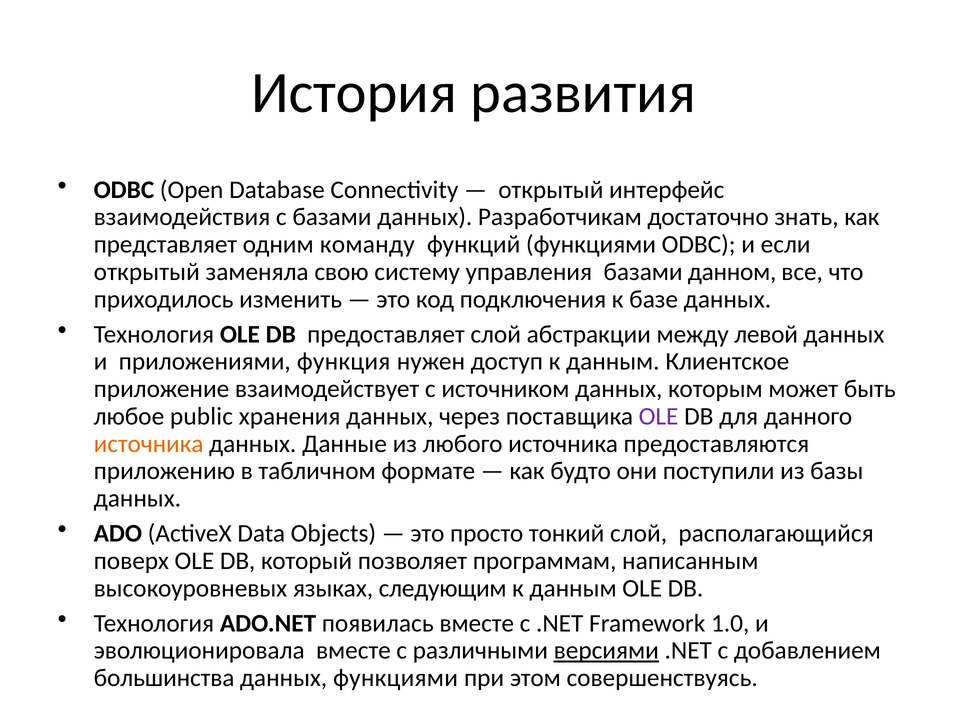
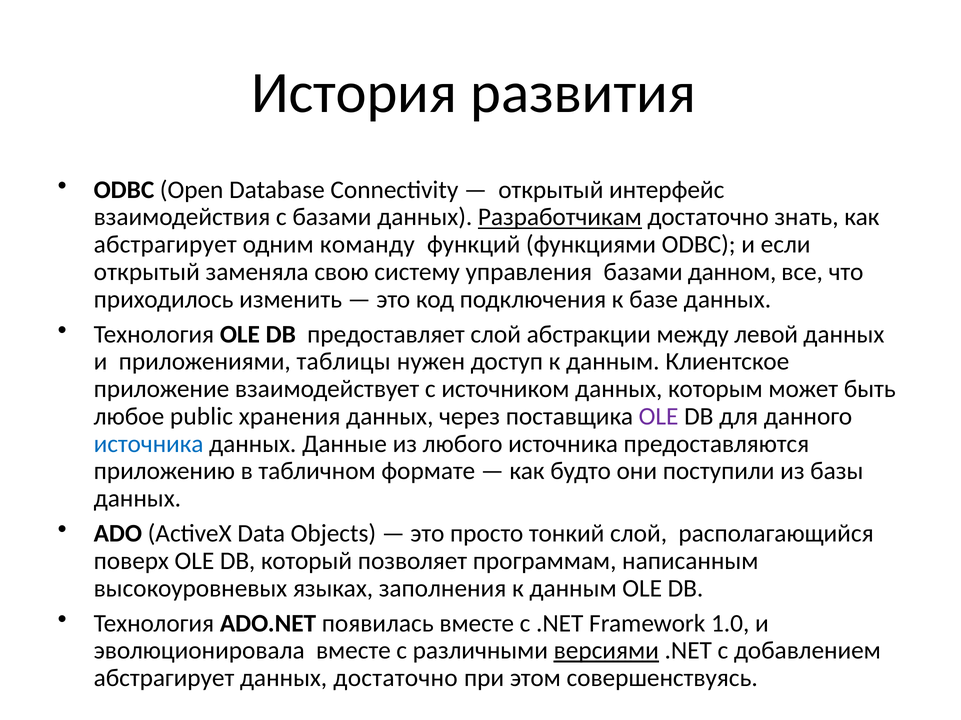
Разработчикам underline: none -> present
представляет at (165, 245): представляет -> абстрагирует
функция: функция -> таблицы
источника at (149, 444) colour: orange -> blue
следующим: следующим -> заполнения
большинства at (164, 679): большинства -> абстрагирует
данных функциями: функциями -> достаточно
